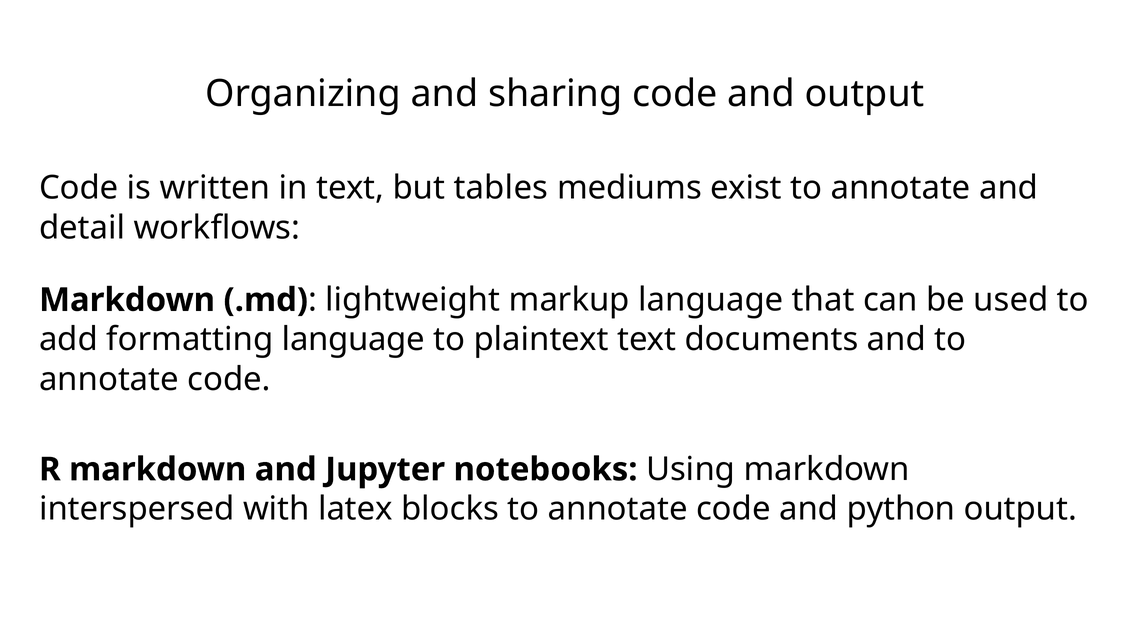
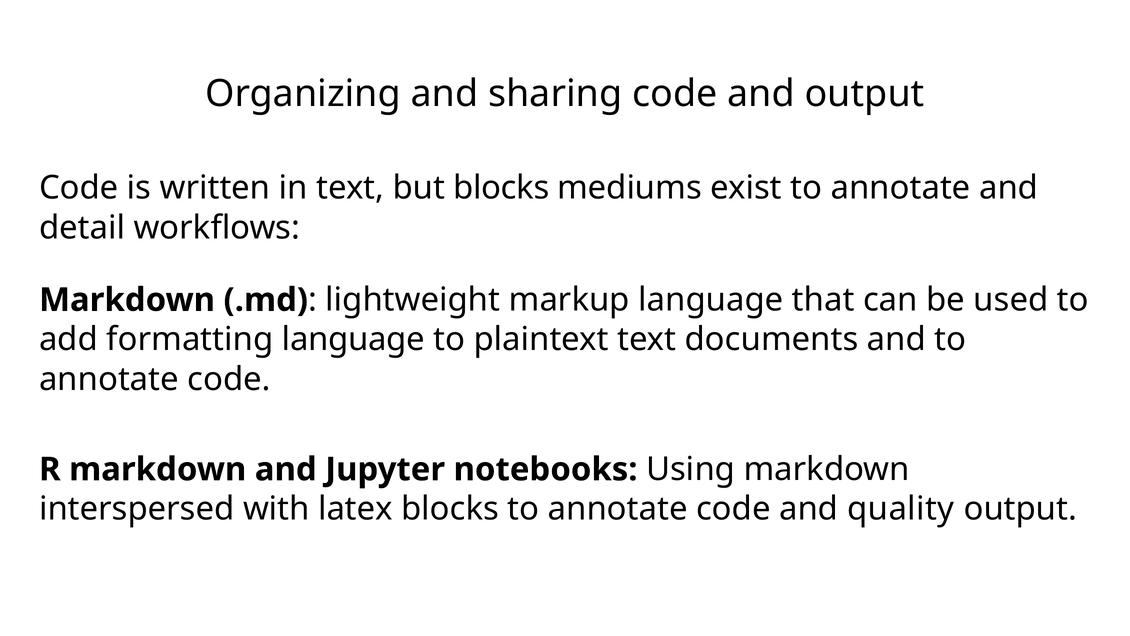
but tables: tables -> blocks
python: python -> quality
